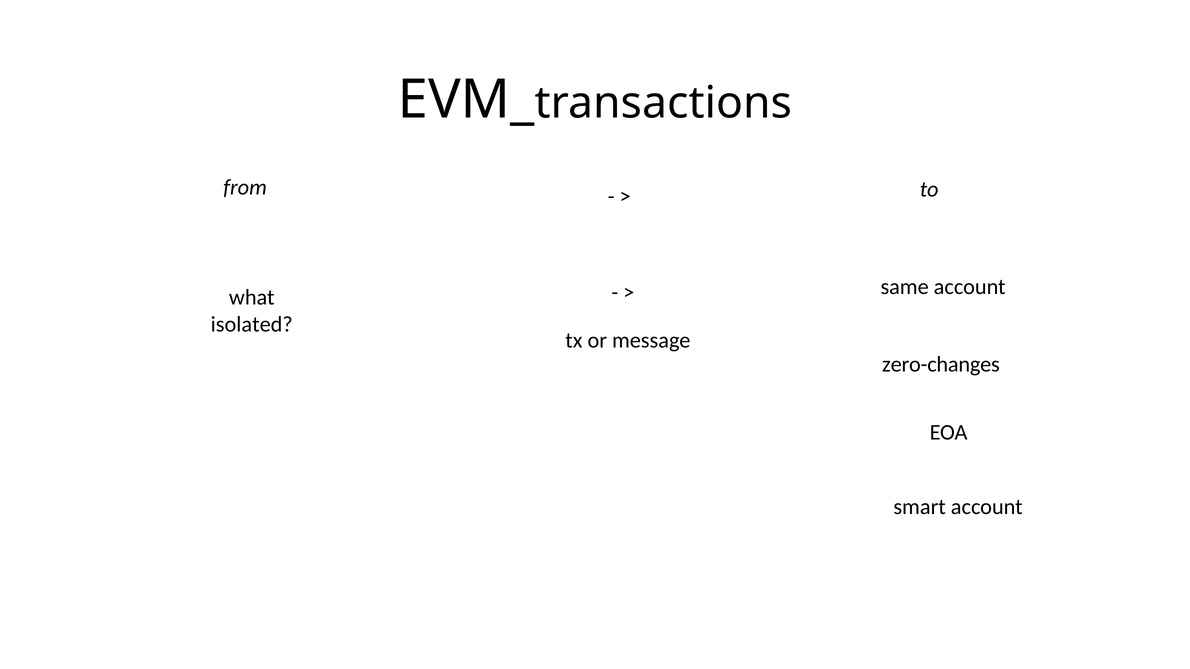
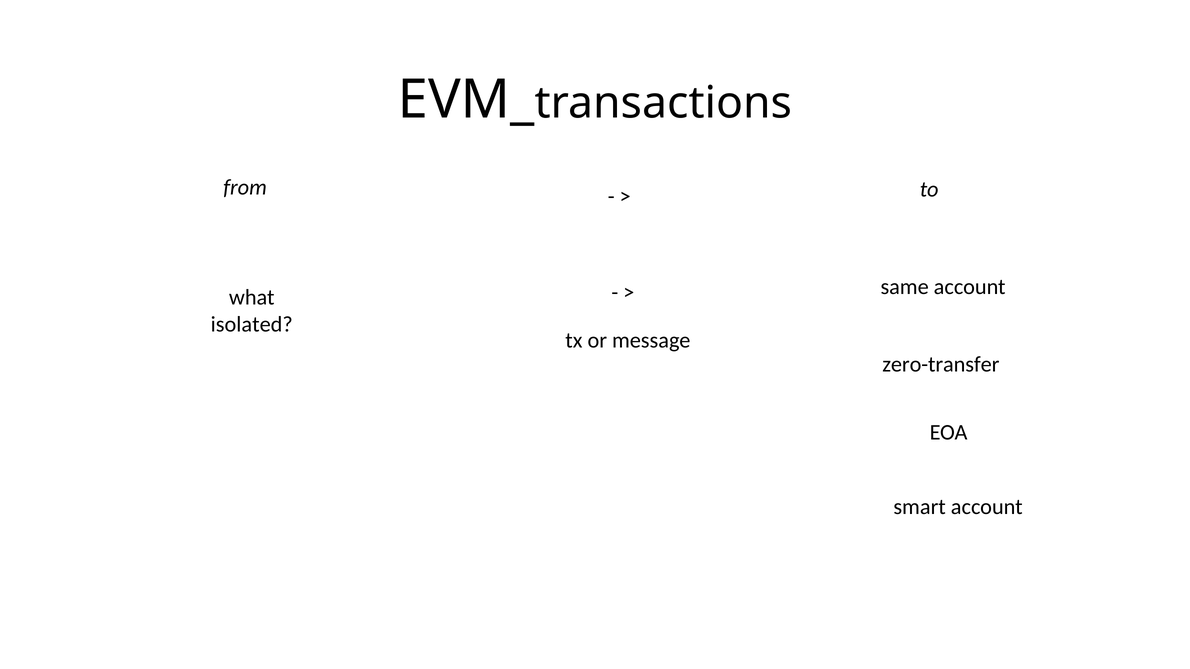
zero-changes: zero-changes -> zero-transfer
